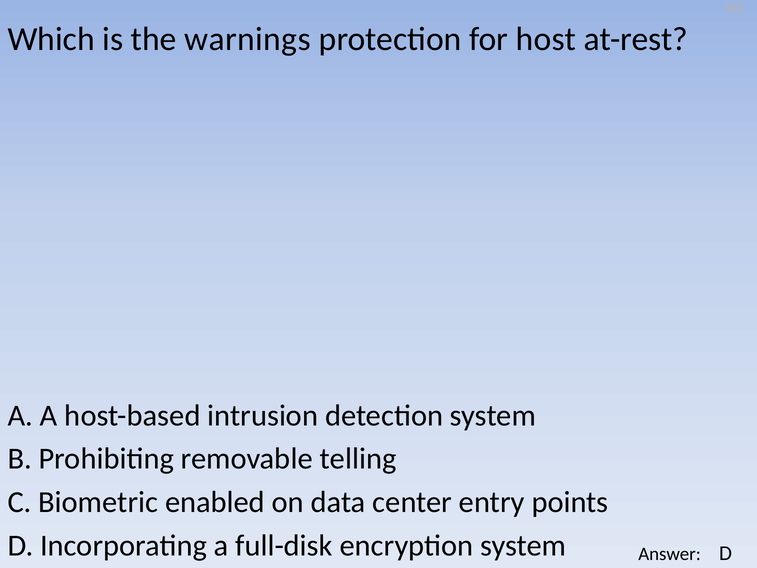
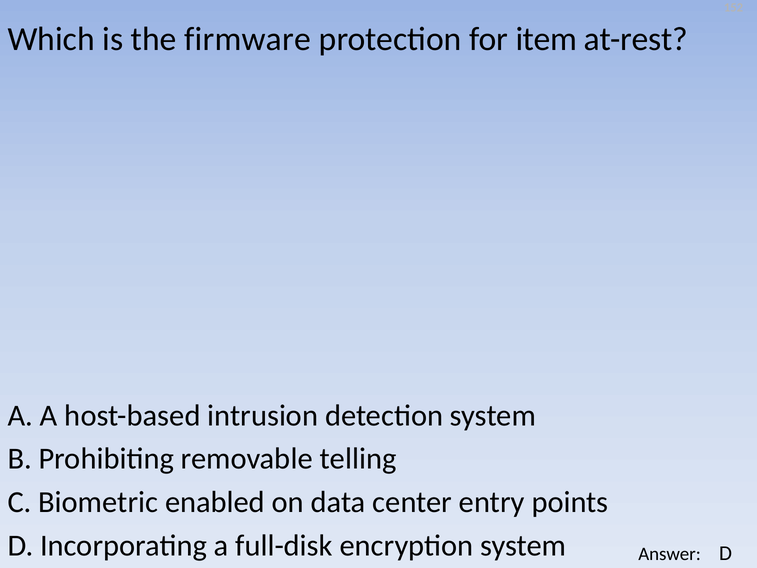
warnings: warnings -> firmware
host: host -> item
